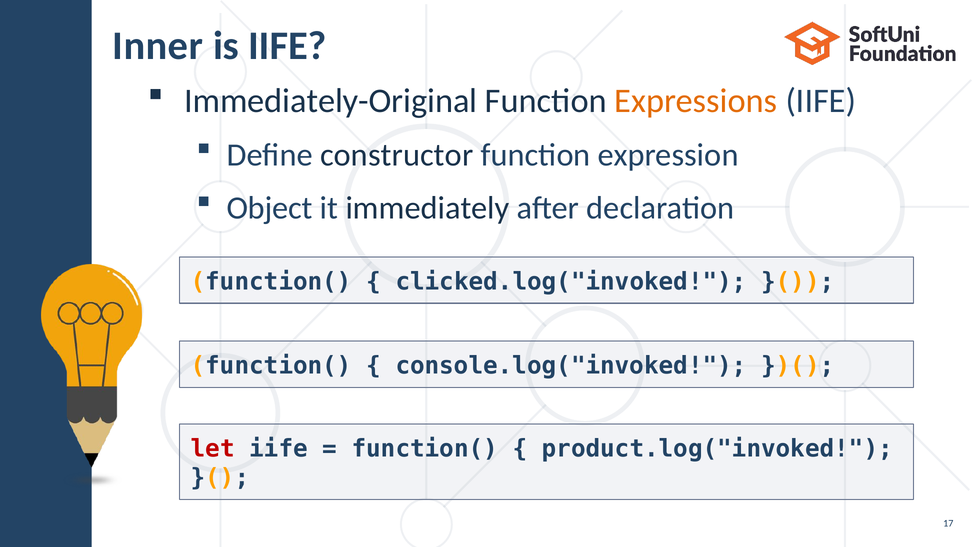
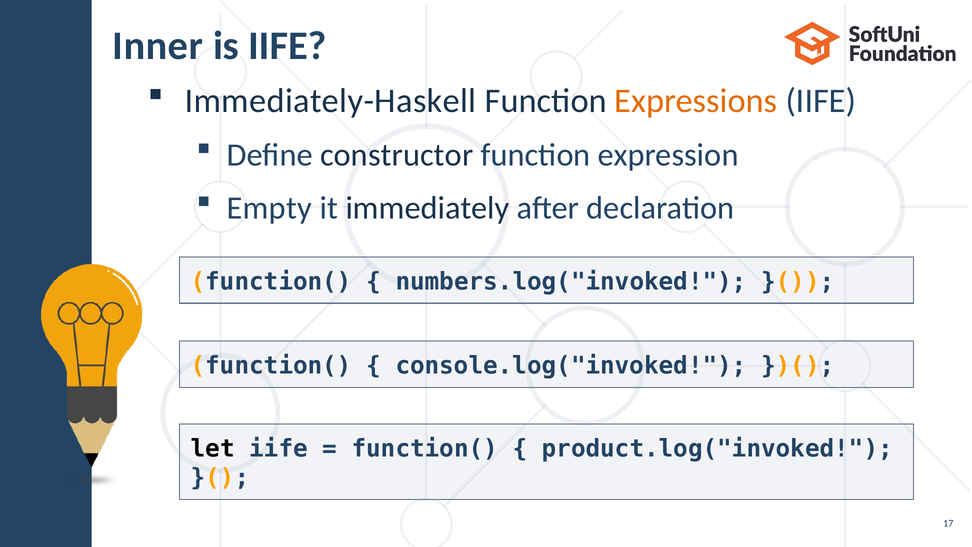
Immediately-Original: Immediately-Original -> Immediately-Haskell
Object: Object -> Empty
clicked.log("invoked: clicked.log("invoked -> numbers.log("invoked
let colour: red -> black
